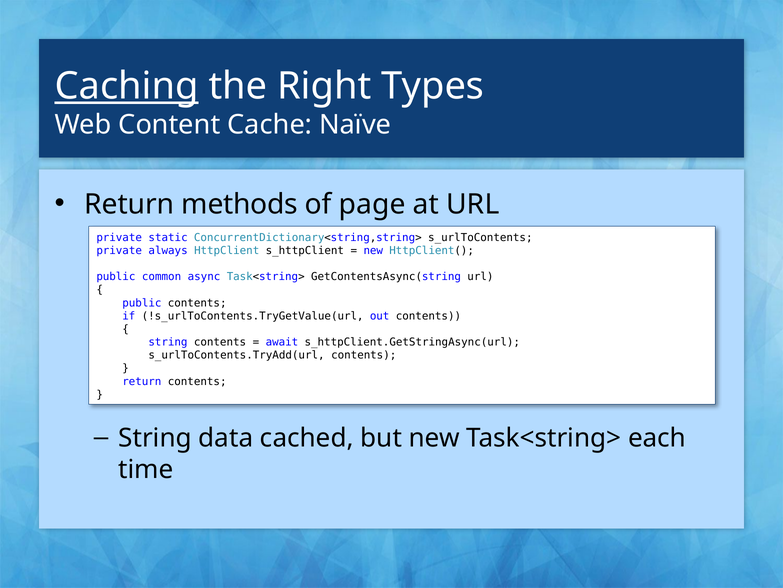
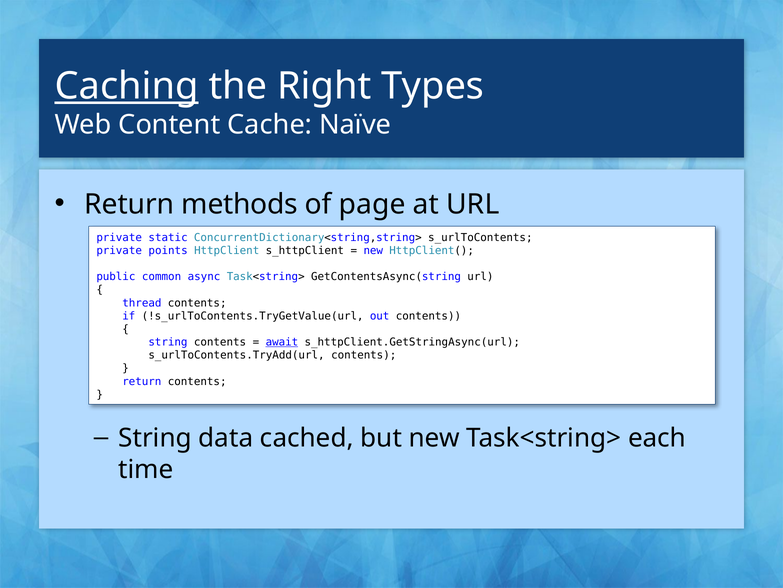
always: always -> points
public at (142, 303): public -> thread
await underline: none -> present
